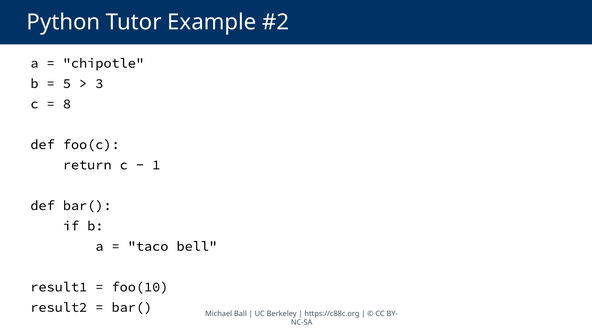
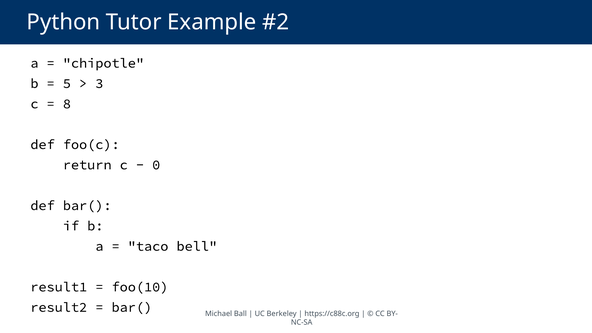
1: 1 -> 0
